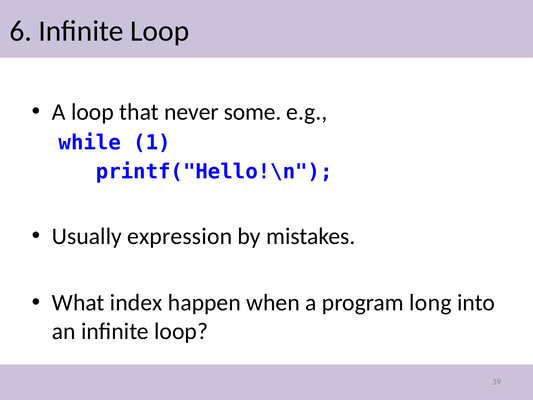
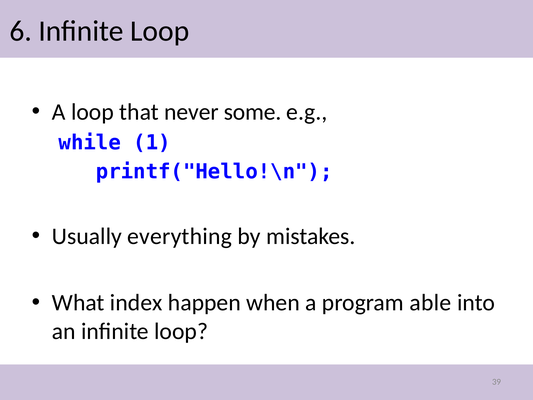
expression: expression -> everything
long: long -> able
